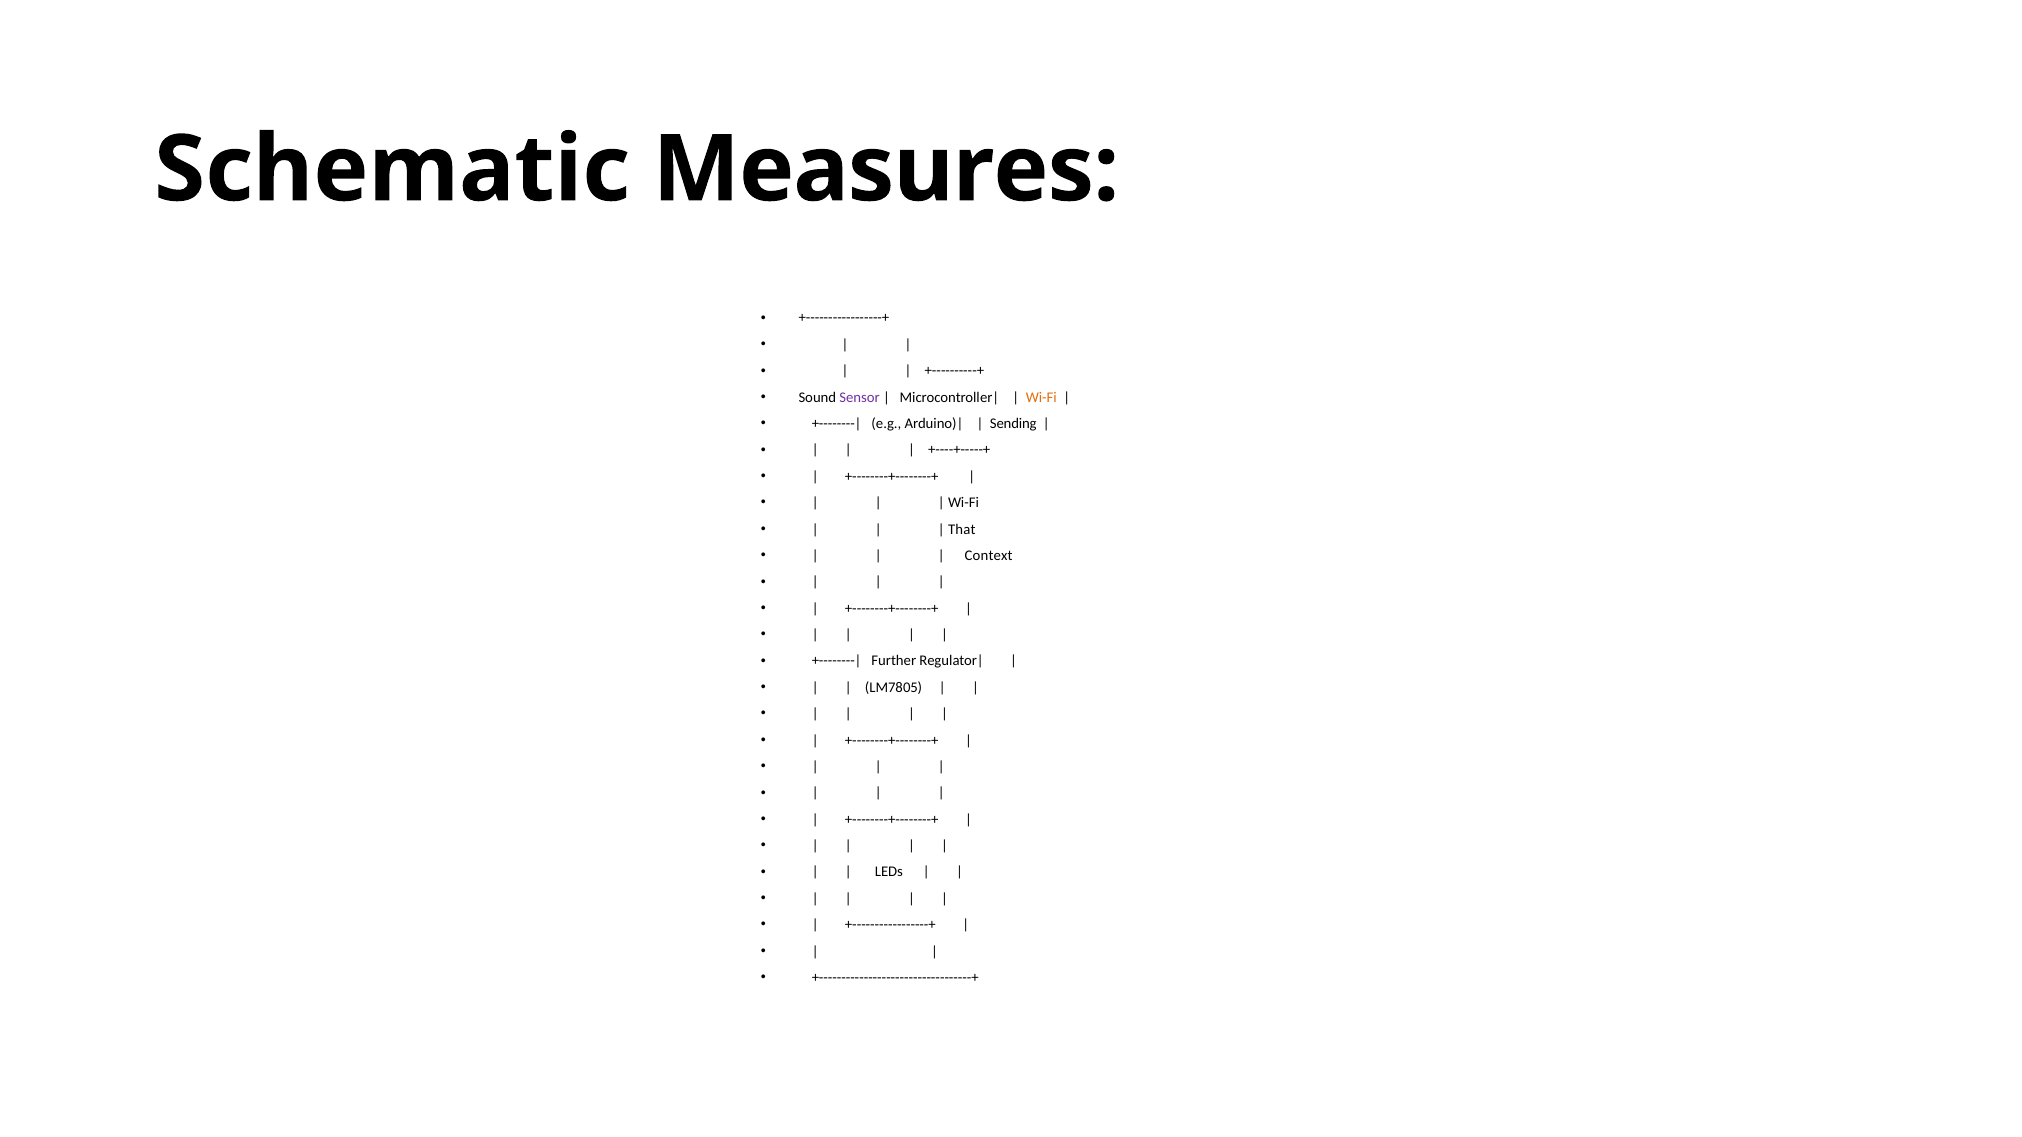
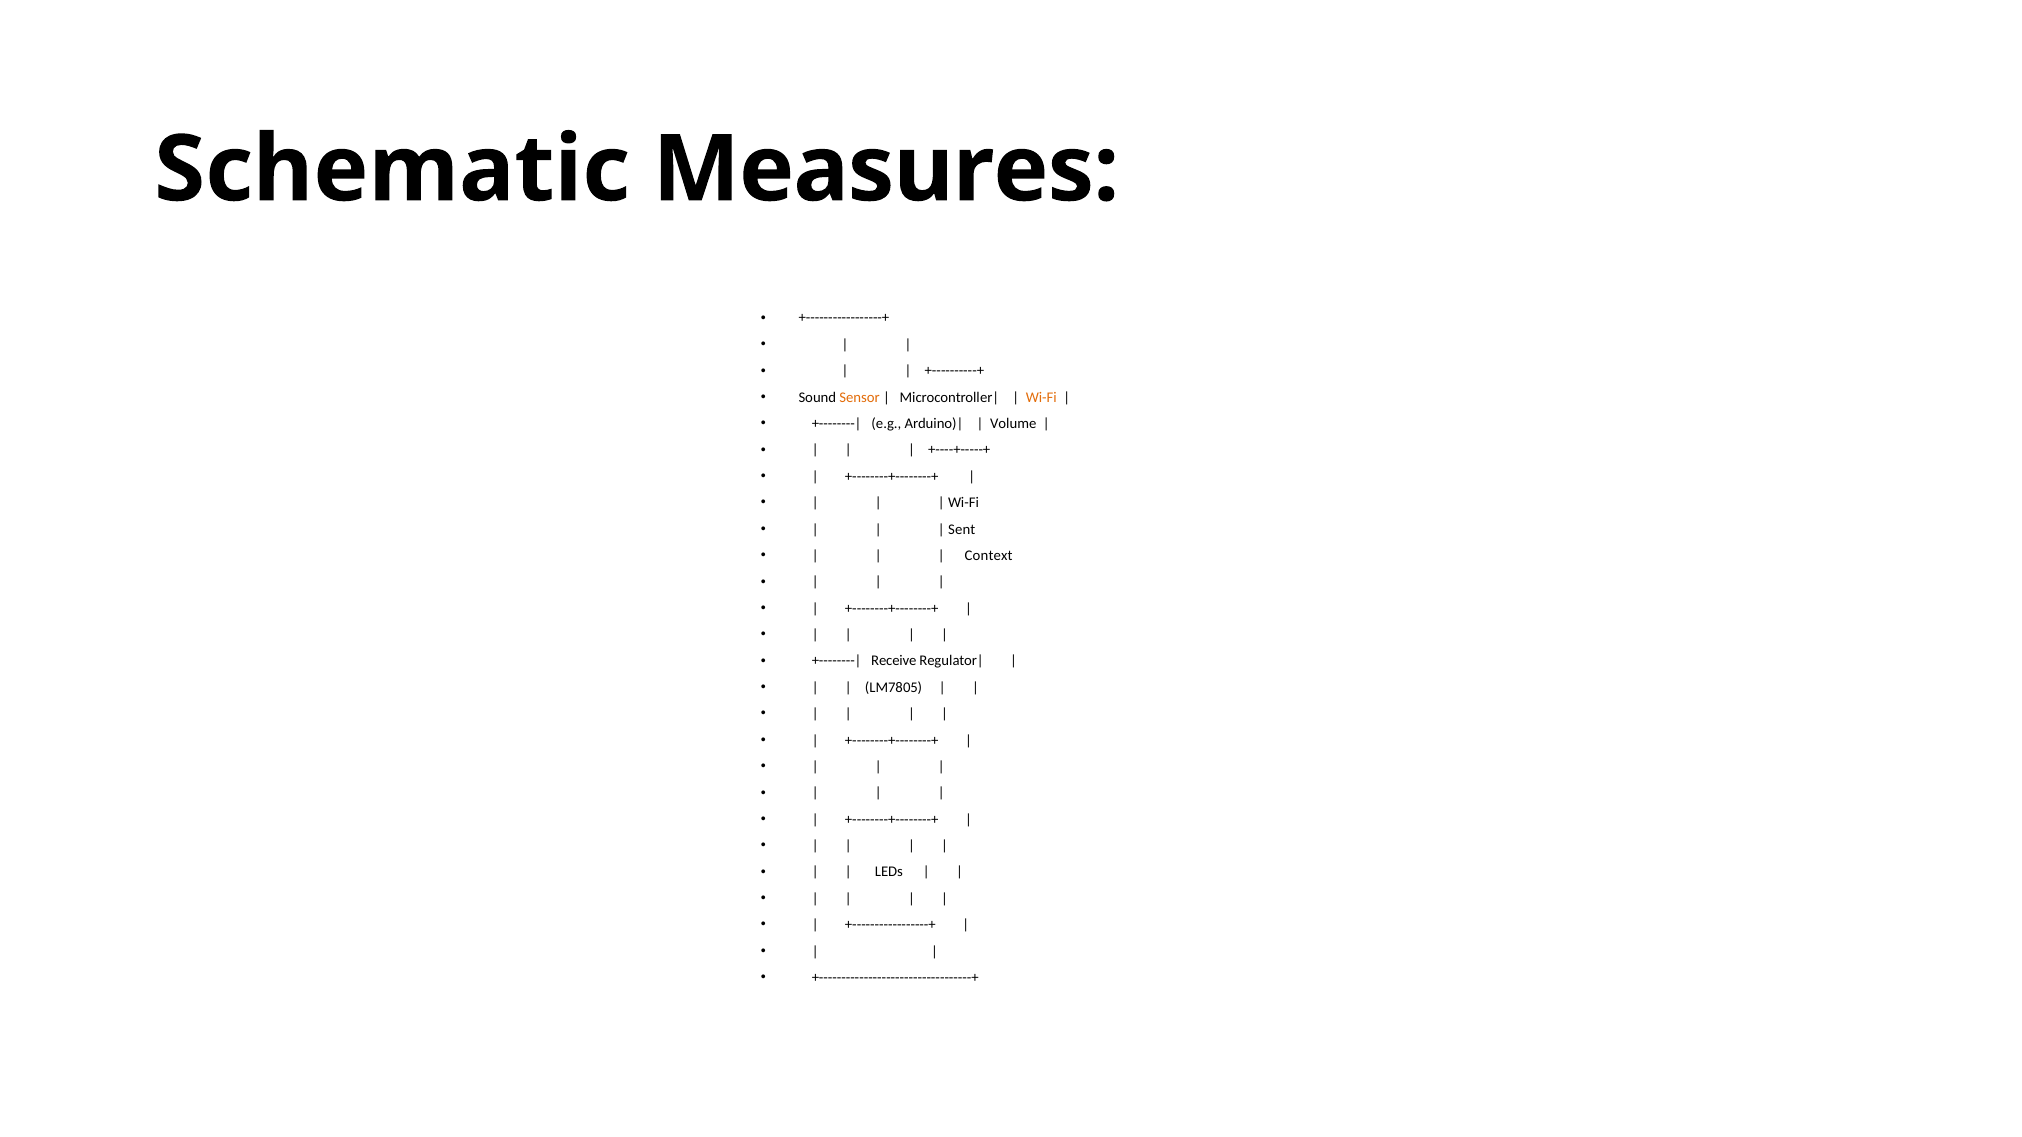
Sensor colour: purple -> orange
Sending: Sending -> Volume
That: That -> Sent
Further: Further -> Receive
